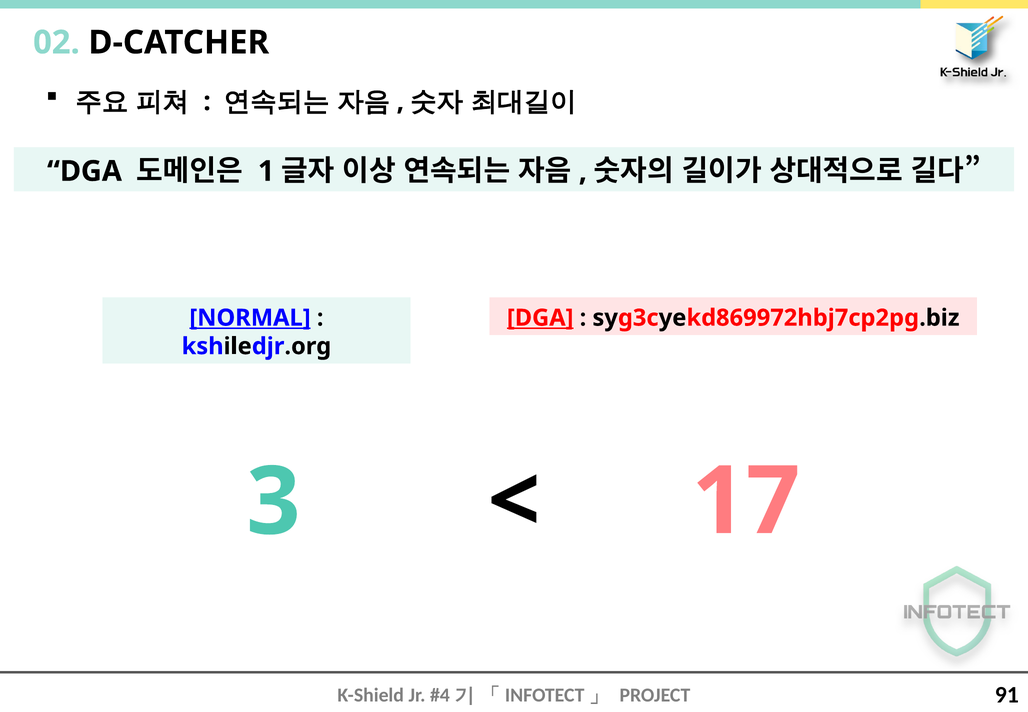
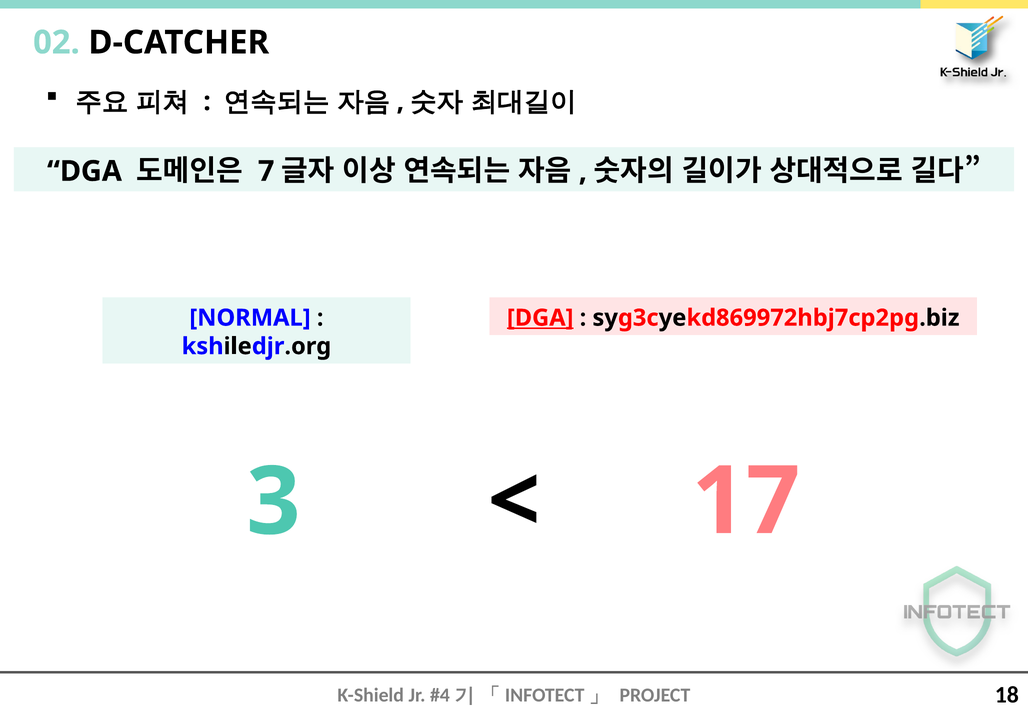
1: 1 -> 7
NORMAL underline: present -> none
91: 91 -> 18
